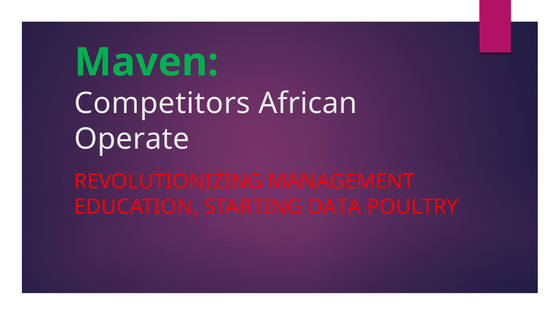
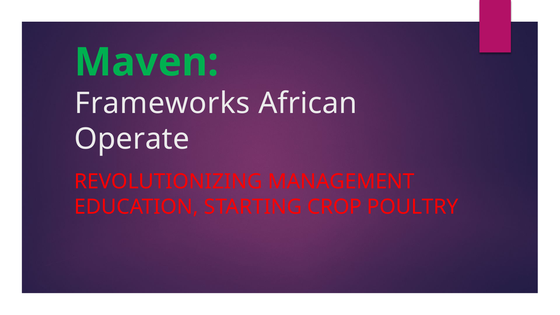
Competitors: Competitors -> Frameworks
DATA: DATA -> CROP
